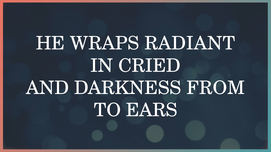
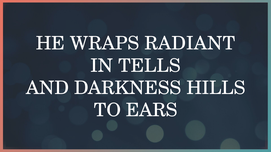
CRIED: CRIED -> TELLS
FROM: FROM -> HILLS
